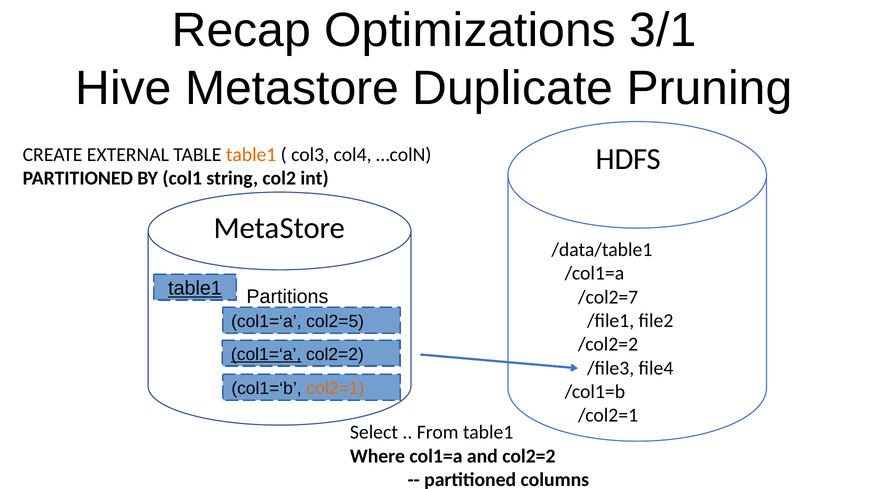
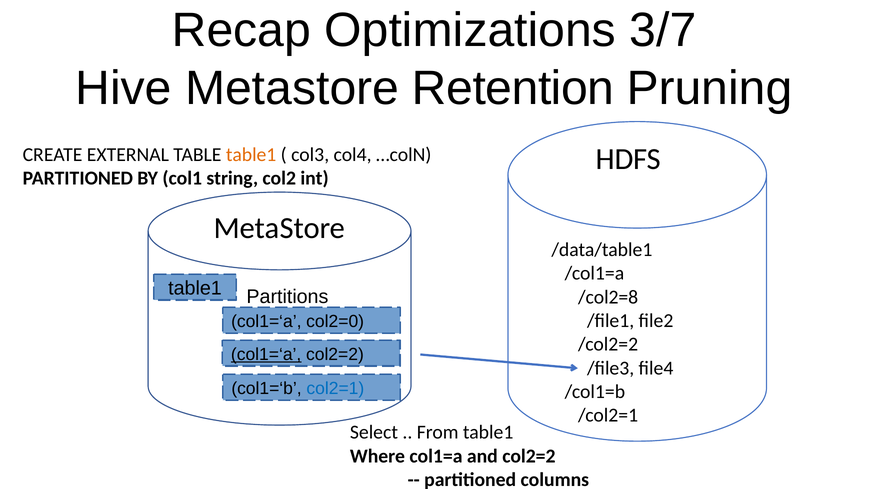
3/1: 3/1 -> 3/7
Duplicate: Duplicate -> Retention
table1 at (195, 288) underline: present -> none
/col2=7: /col2=7 -> /col2=8
col2=5: col2=5 -> col2=0
col2=1 colour: orange -> blue
